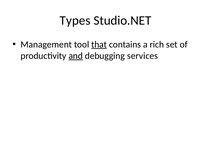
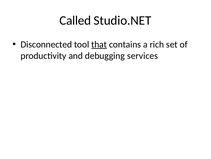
Types: Types -> Called
Management: Management -> Disconnected
and underline: present -> none
